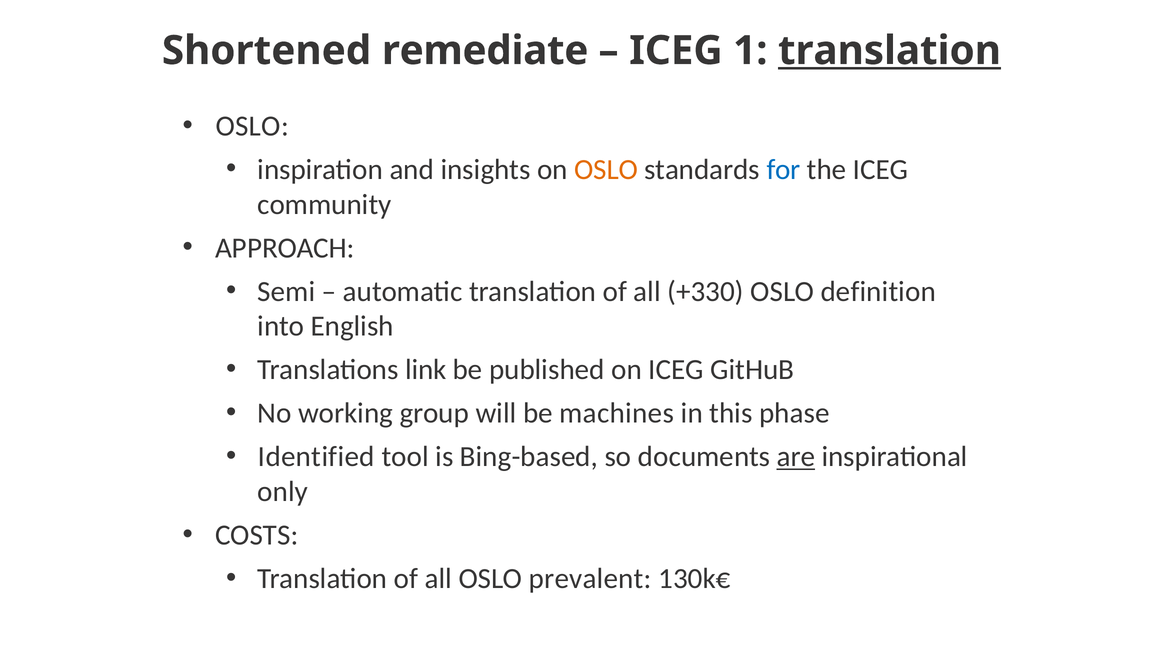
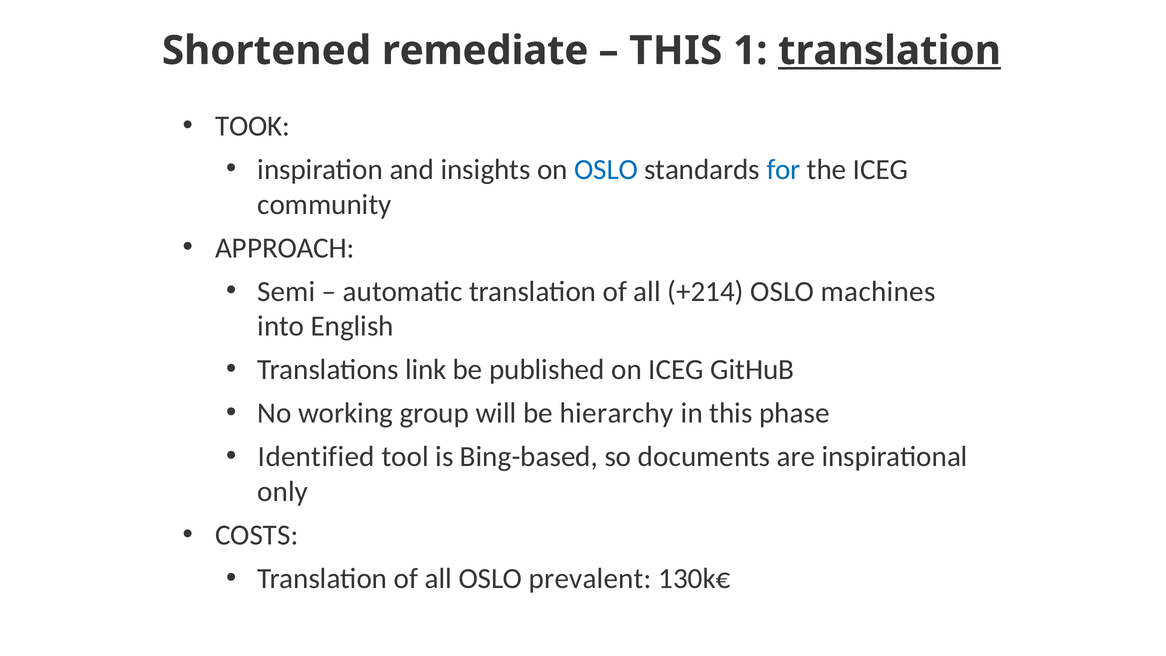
ICEG at (676, 51): ICEG -> THIS
OSLO at (252, 126): OSLO -> TOOK
OSLO at (606, 169) colour: orange -> blue
+330: +330 -> +214
definition: definition -> machines
machines: machines -> hierarchy
are underline: present -> none
